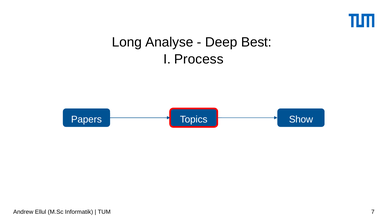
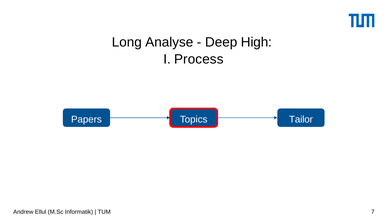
Best: Best -> High
Show: Show -> Tailor
